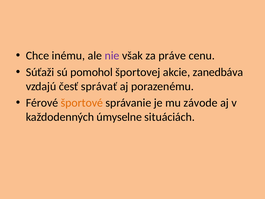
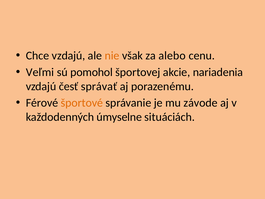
Chce inému: inému -> vzdajú
nie colour: purple -> orange
práve: práve -> alebo
Súťaži: Súťaži -> Veľmi
zanedbáva: zanedbáva -> nariadenia
